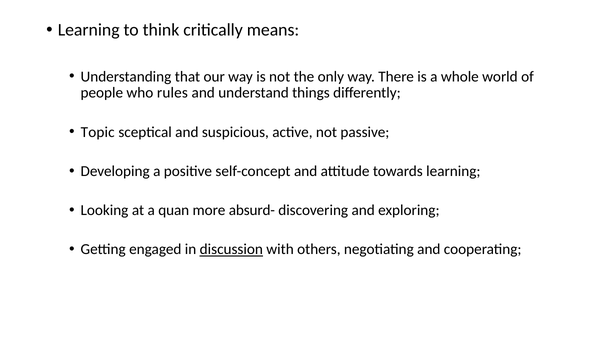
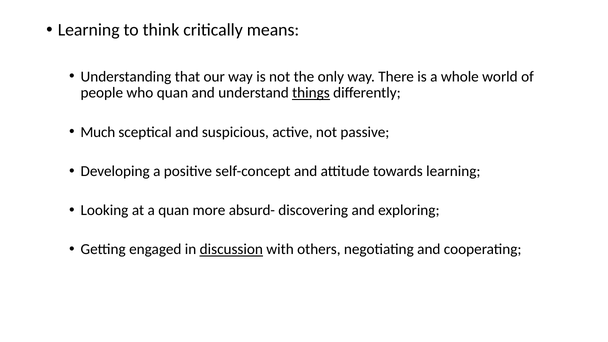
who rules: rules -> quan
things underline: none -> present
Topic: Topic -> Much
